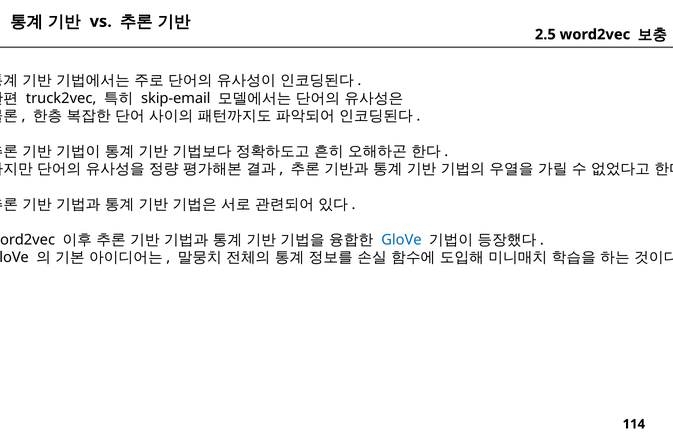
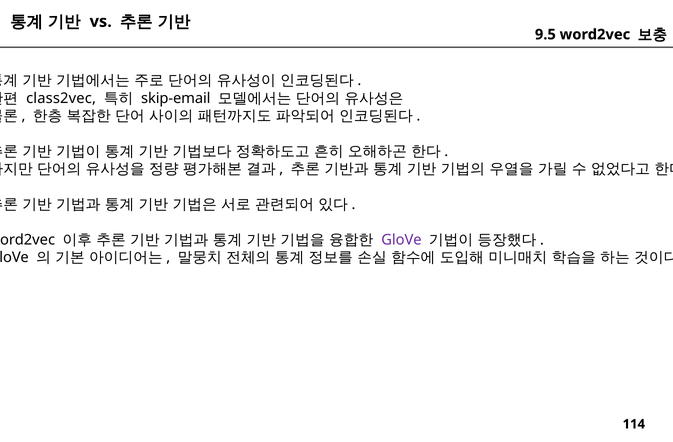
2.5: 2.5 -> 9.5
truck2vec: truck2vec -> class2vec
GloVe at (401, 240) colour: blue -> purple
